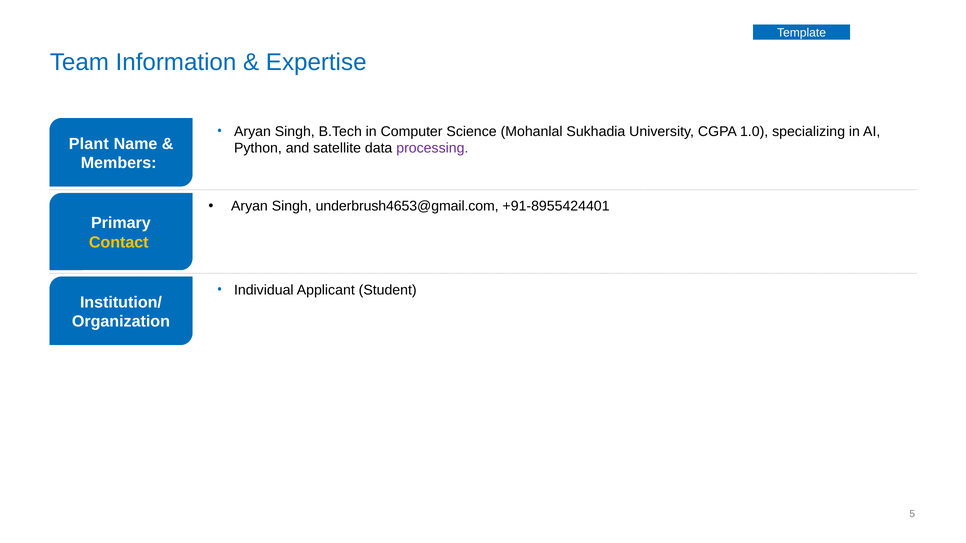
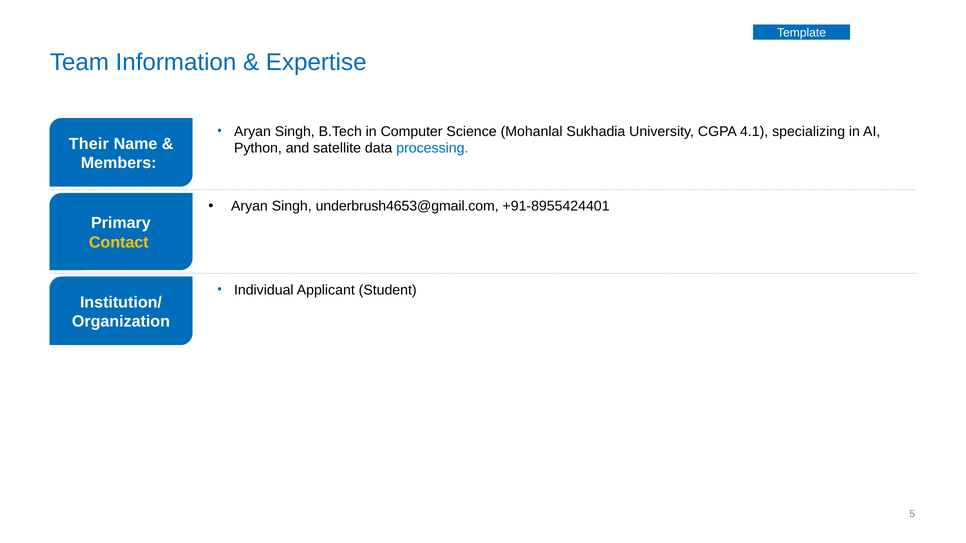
1.0: 1.0 -> 4.1
Plant: Plant -> Their
processing colour: purple -> blue
